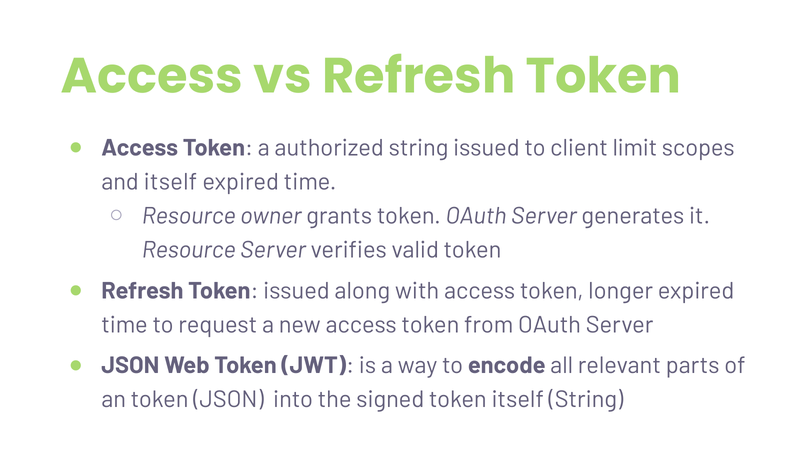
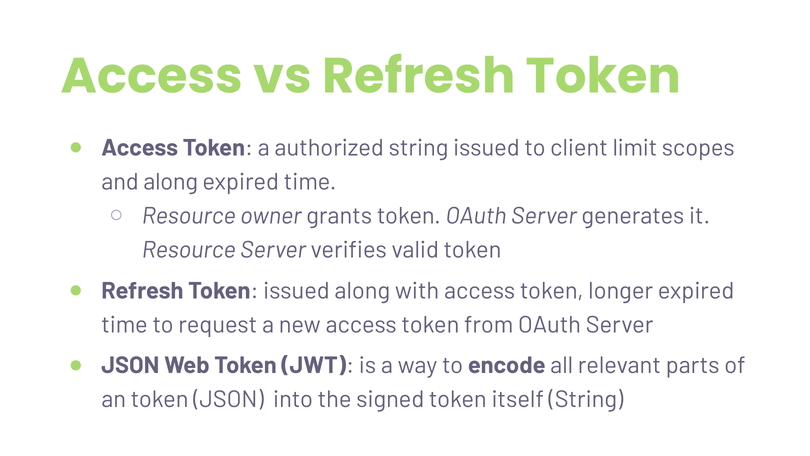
and itself: itself -> along
